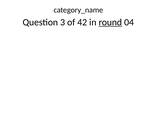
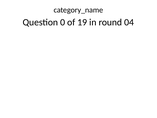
3: 3 -> 0
42: 42 -> 19
round underline: present -> none
